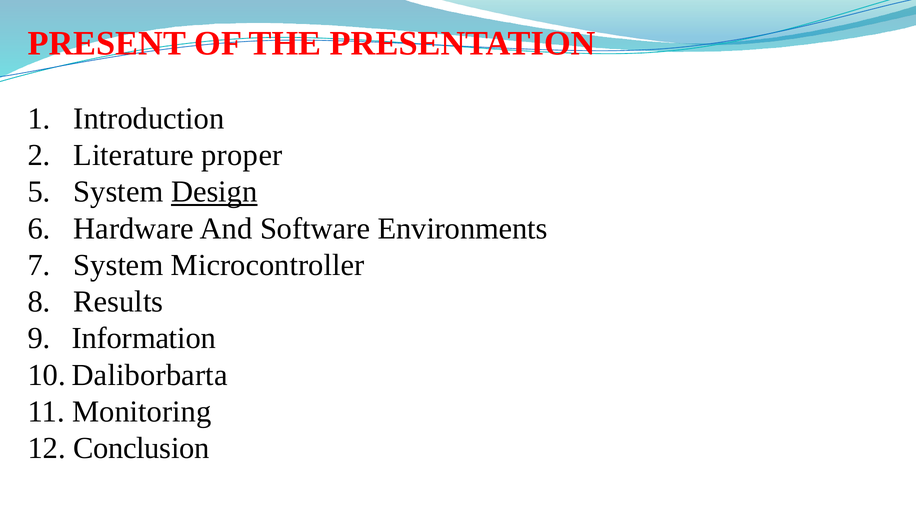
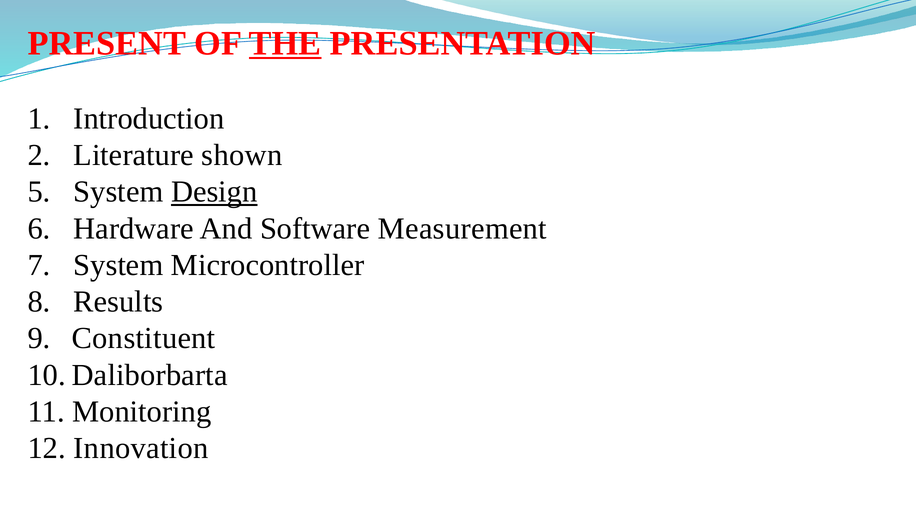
THE underline: none -> present
proper: proper -> shown
Environments: Environments -> Measurement
Information: Information -> Constituent
Conclusion: Conclusion -> Innovation
